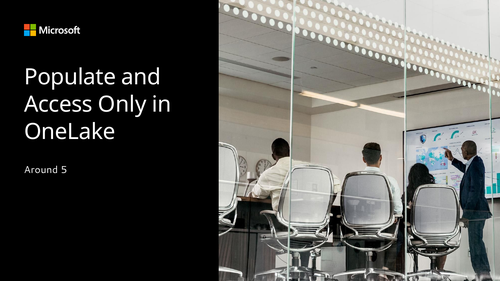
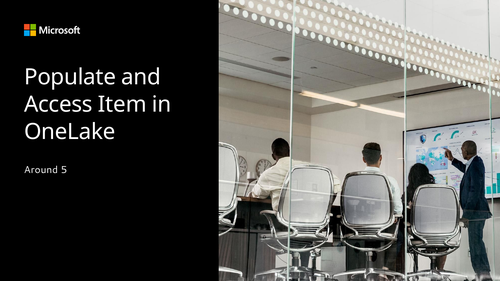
Only: Only -> Item
